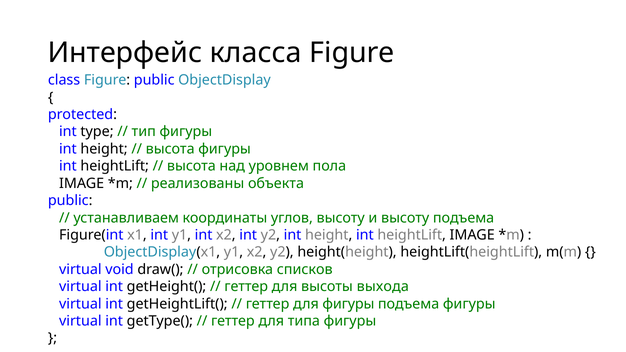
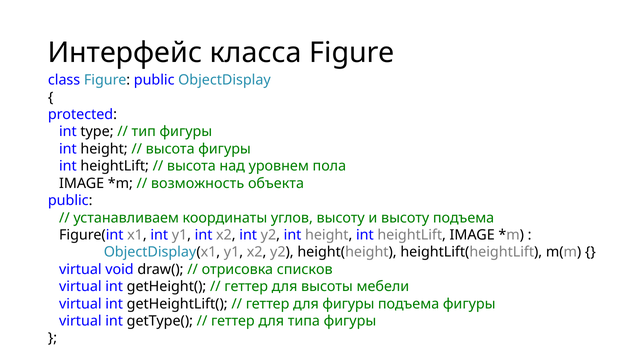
реализованы: реализованы -> возможность
выхода: выхода -> мебели
